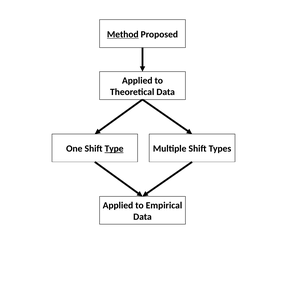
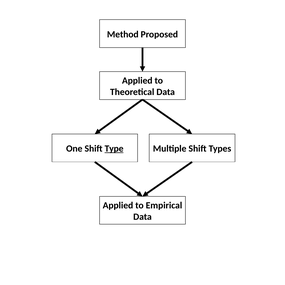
Method underline: present -> none
